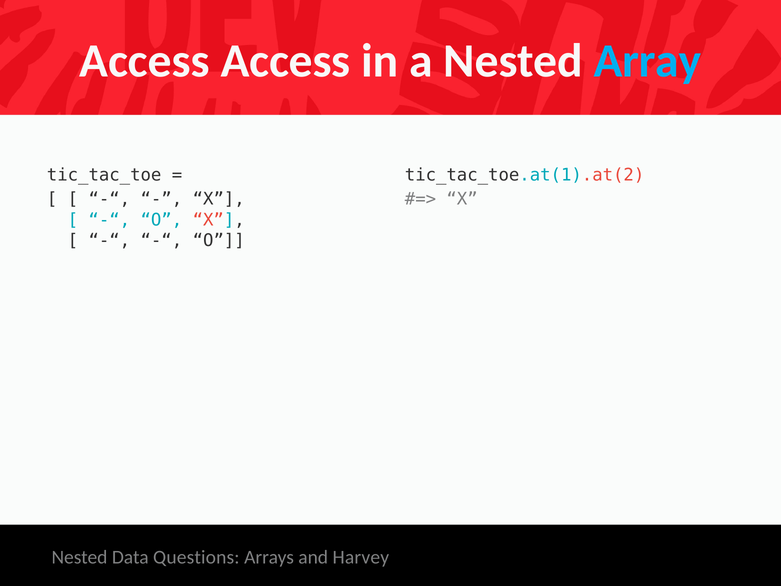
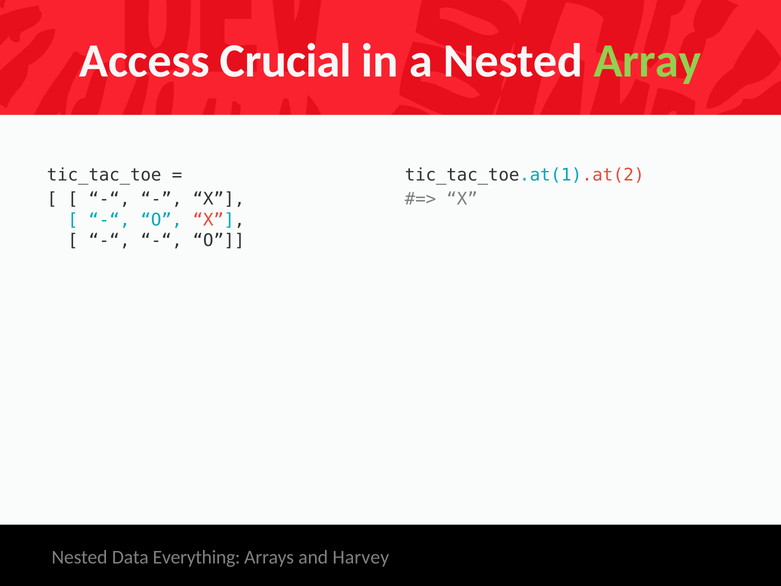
Access Access: Access -> Crucial
Array colour: light blue -> light green
Questions: Questions -> Everything
